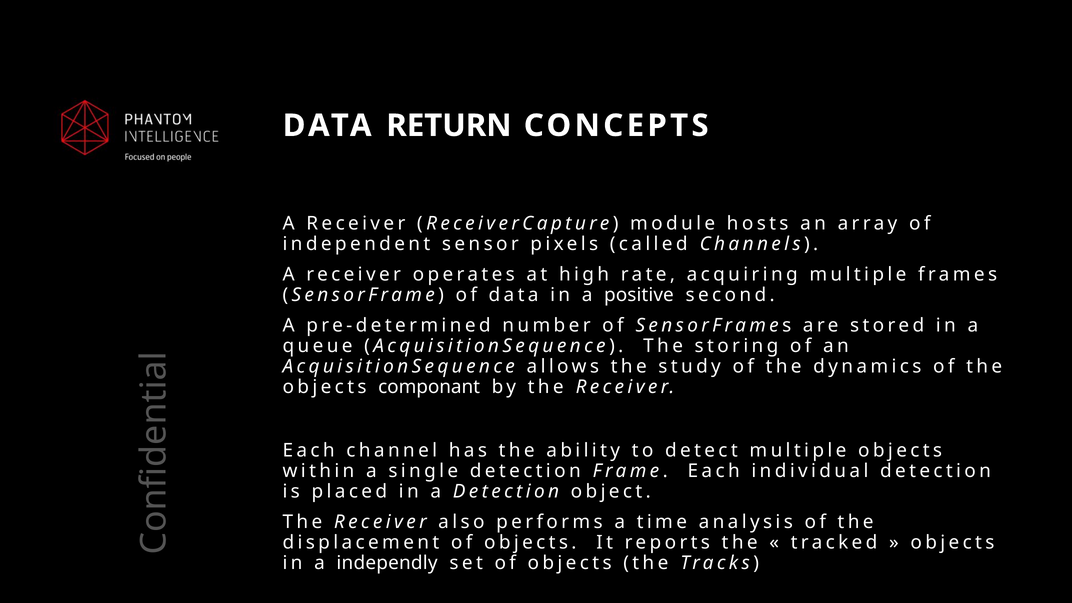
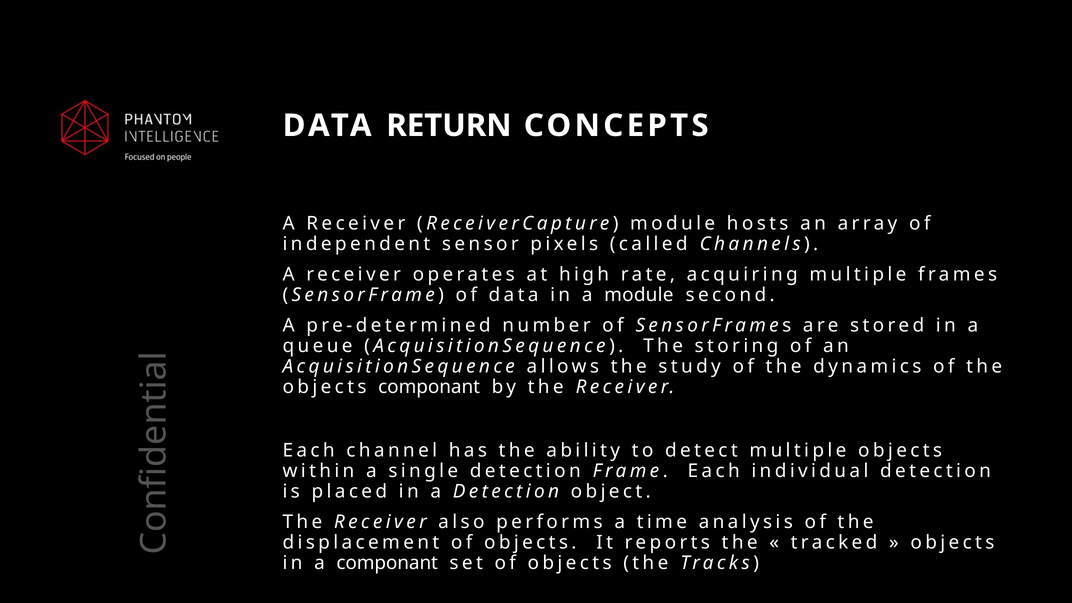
a positive: positive -> module
a independly: independly -> componant
